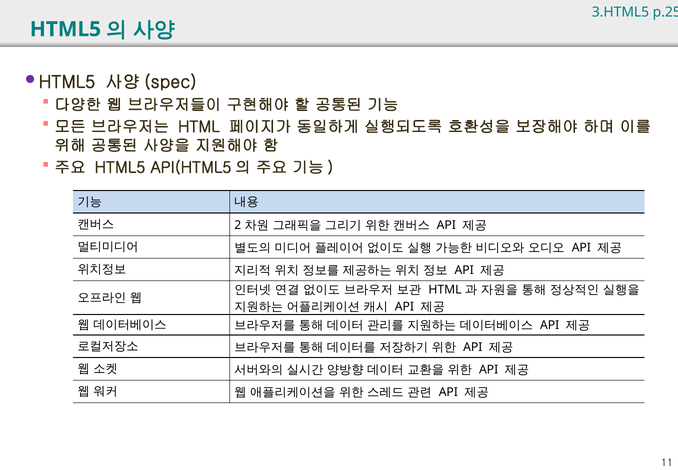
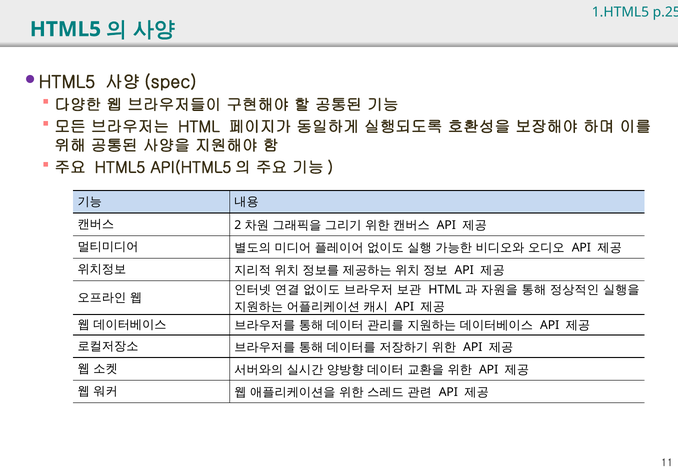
3.HTML5: 3.HTML5 -> 1.HTML5
